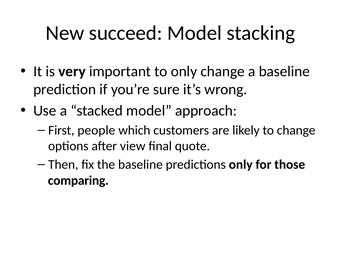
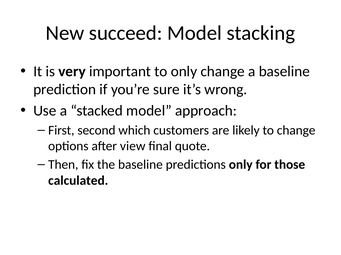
people: people -> second
comparing: comparing -> calculated
